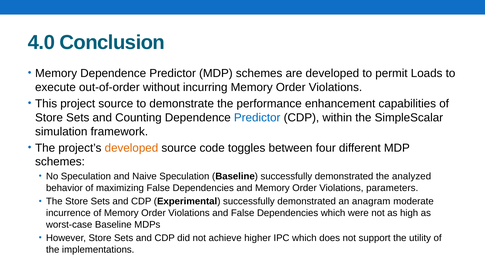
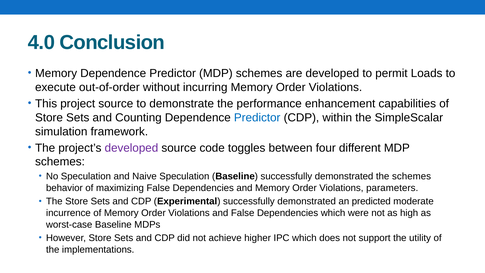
developed at (131, 148) colour: orange -> purple
the analyzed: analyzed -> schemes
anagram: anagram -> predicted
